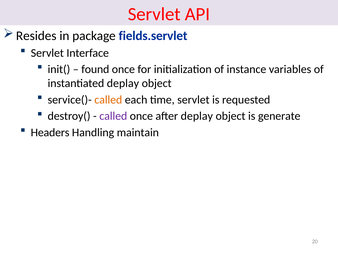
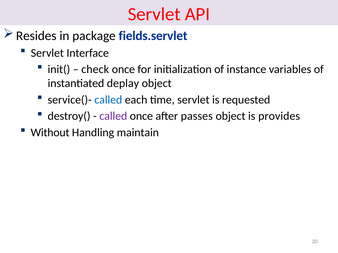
found: found -> check
called at (108, 100) colour: orange -> blue
after deplay: deplay -> passes
generate: generate -> provides
Headers: Headers -> Without
